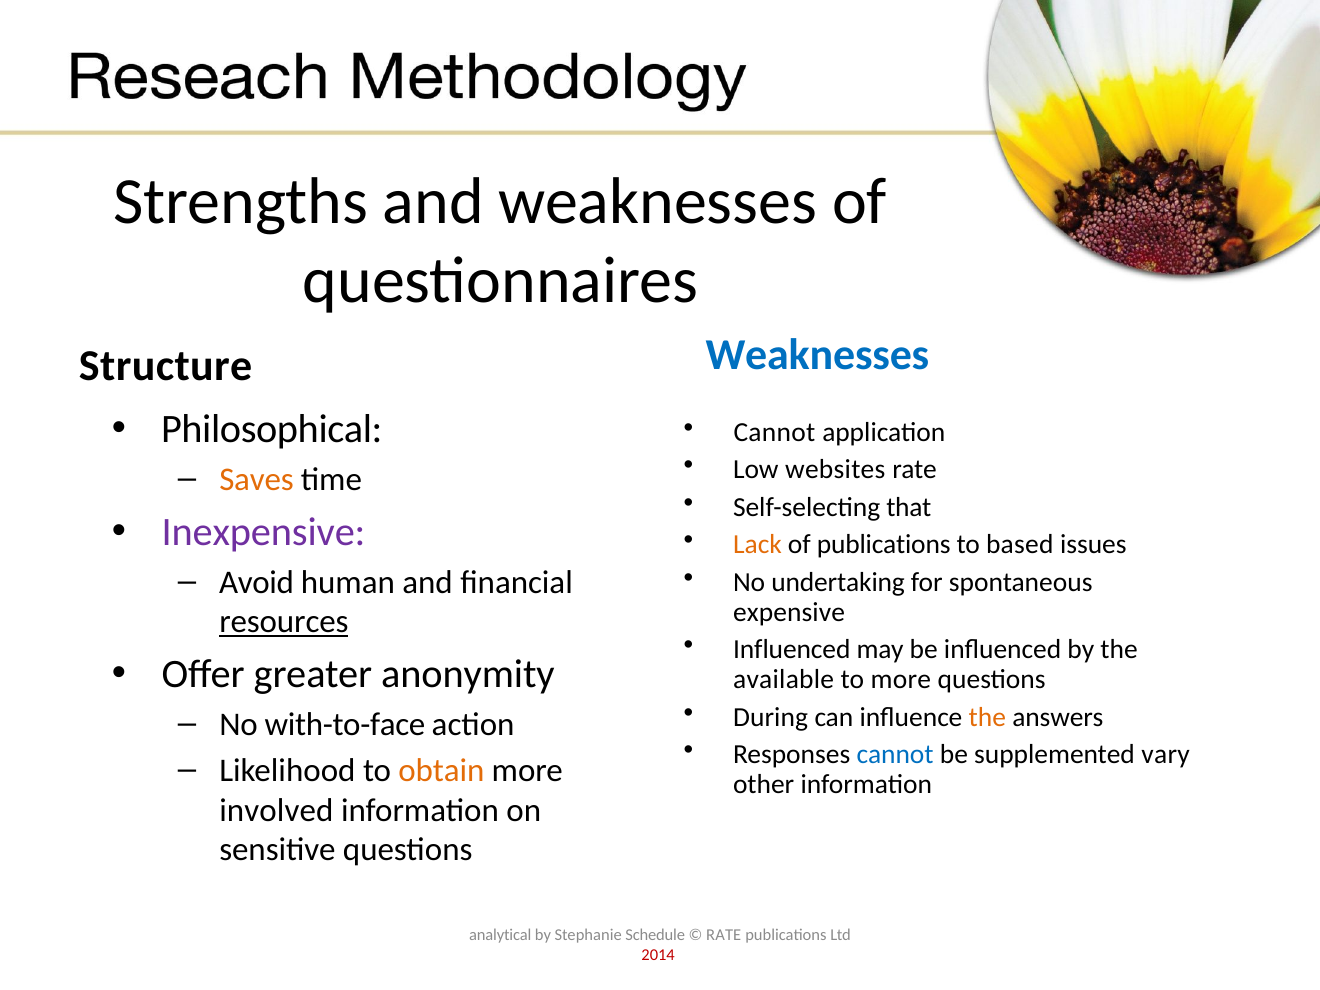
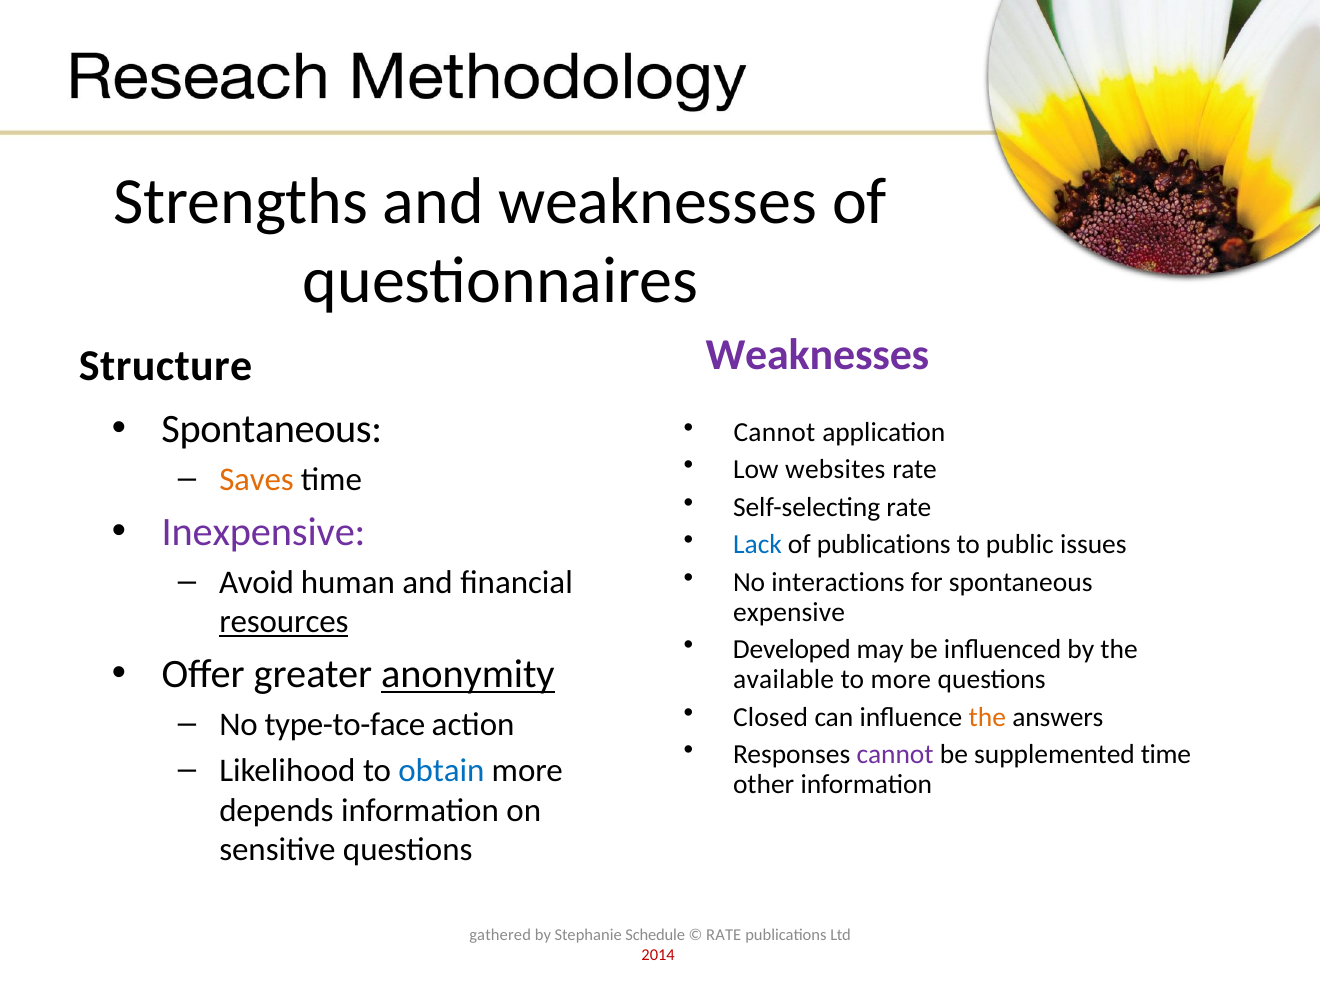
Weaknesses at (817, 355) colour: blue -> purple
Philosophical at (272, 430): Philosophical -> Spontaneous
Self-selecting that: that -> rate
Lack colour: orange -> blue
based: based -> public
undertaking: undertaking -> interactions
Influenced at (792, 650): Influenced -> Developed
anonymity underline: none -> present
During: During -> Closed
with-to-face: with-to-face -> type-to-face
cannot at (895, 755) colour: blue -> purple
supplemented vary: vary -> time
obtain colour: orange -> blue
involved: involved -> depends
analytical: analytical -> gathered
